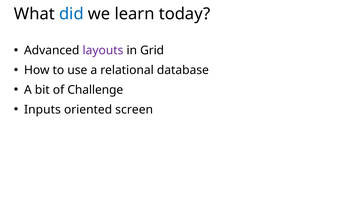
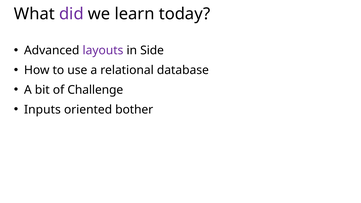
did colour: blue -> purple
Grid: Grid -> Side
screen: screen -> bother
